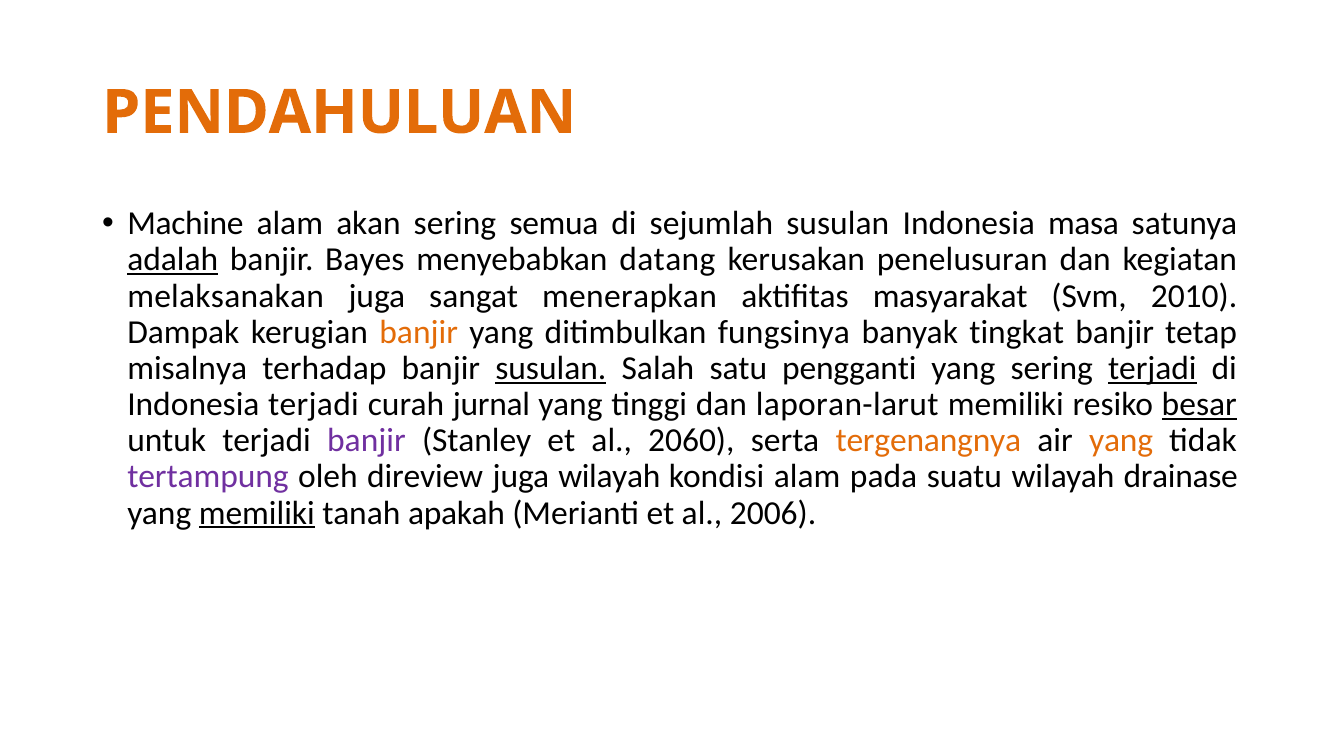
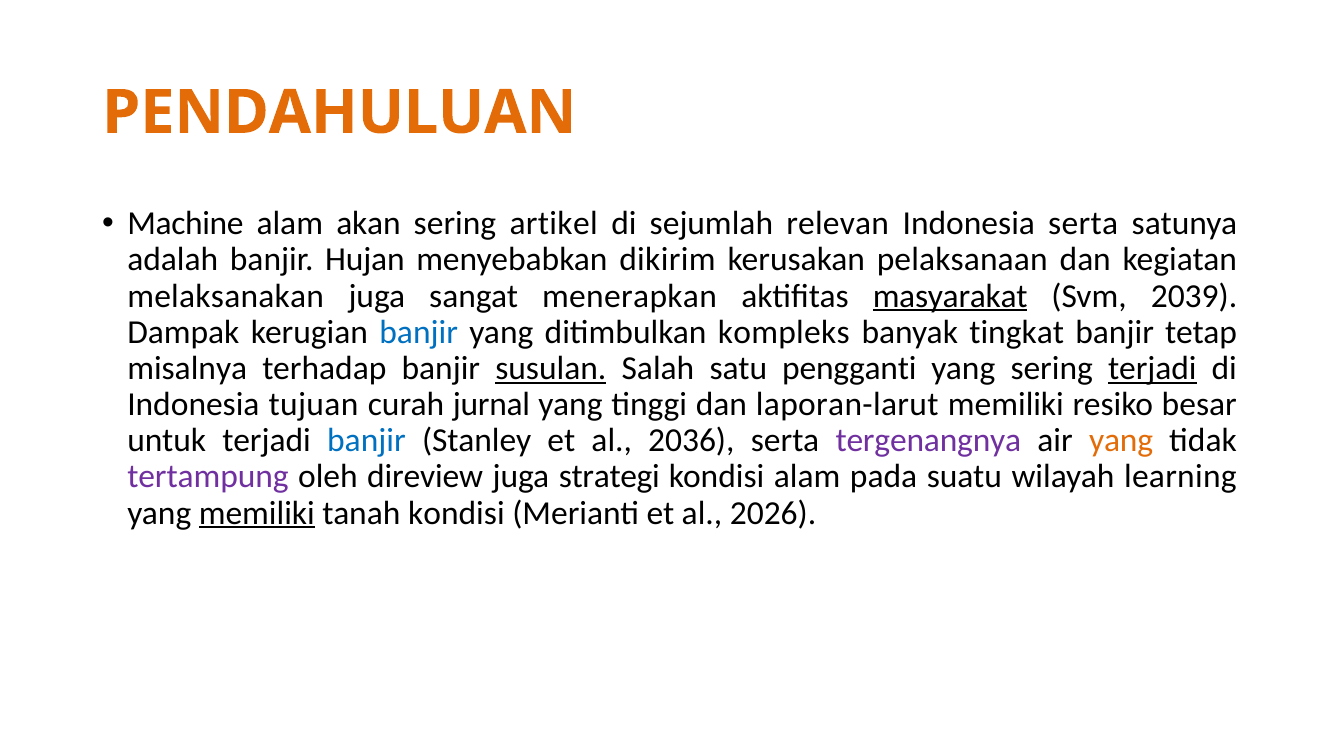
semua: semua -> artikel
sejumlah susulan: susulan -> relevan
Indonesia masa: masa -> serta
adalah underline: present -> none
Bayes: Bayes -> Hujan
datang: datang -> dikirim
penelusuran: penelusuran -> pelaksanaan
masyarakat underline: none -> present
2010: 2010 -> 2039
banjir at (419, 332) colour: orange -> blue
fungsinya: fungsinya -> kompleks
Indonesia terjadi: terjadi -> tujuan
besar underline: present -> none
banjir at (366, 441) colour: purple -> blue
2060: 2060 -> 2036
tergenangnya colour: orange -> purple
juga wilayah: wilayah -> strategi
drainase: drainase -> learning
tanah apakah: apakah -> kondisi
2006: 2006 -> 2026
